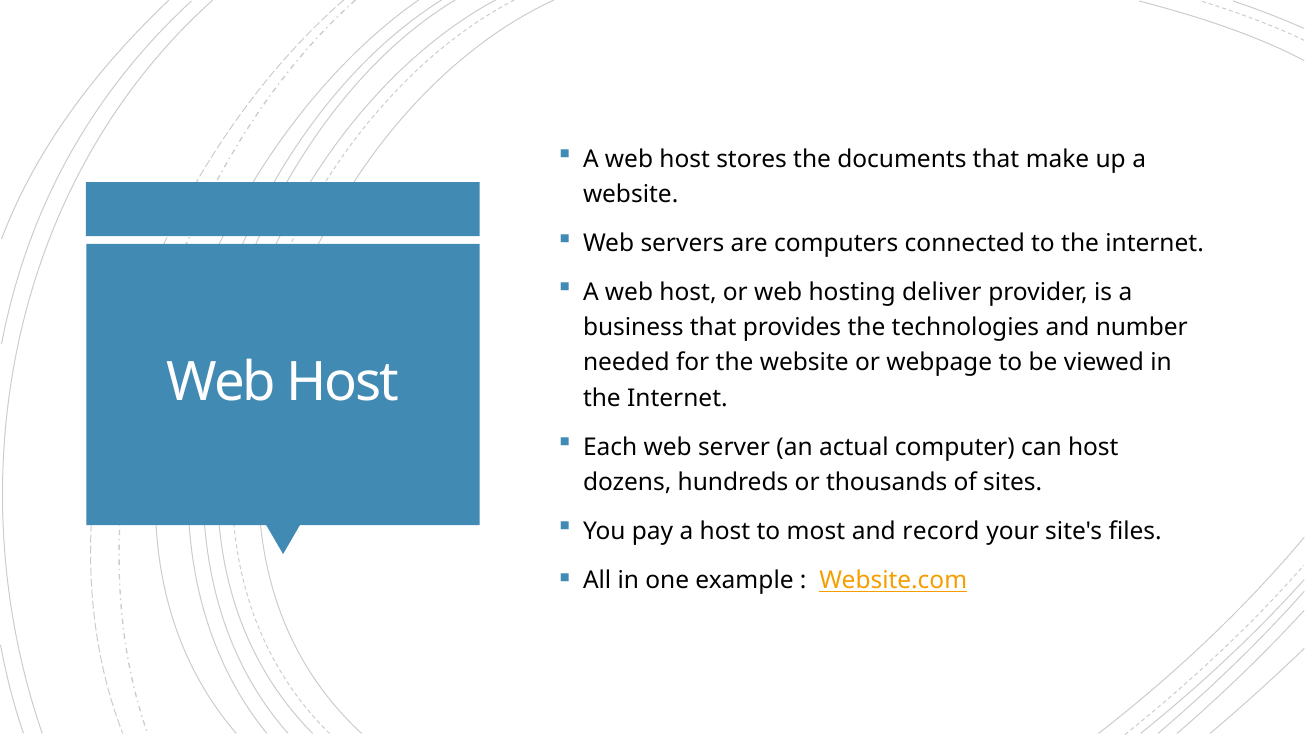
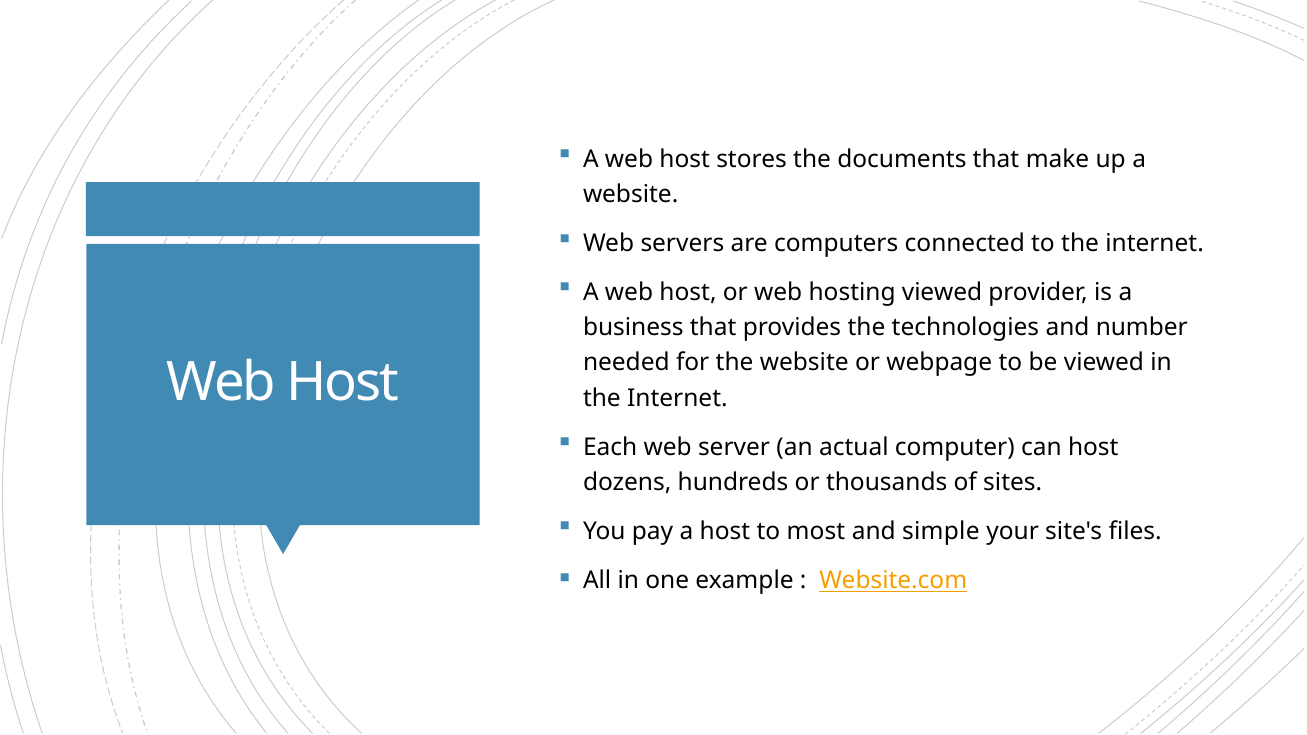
hosting deliver: deliver -> viewed
record: record -> simple
